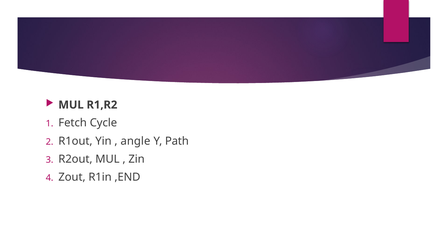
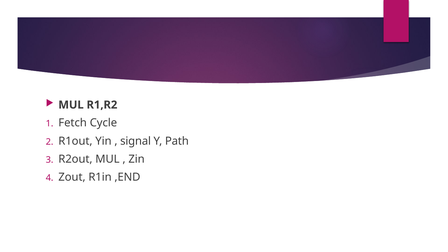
angle: angle -> signal
